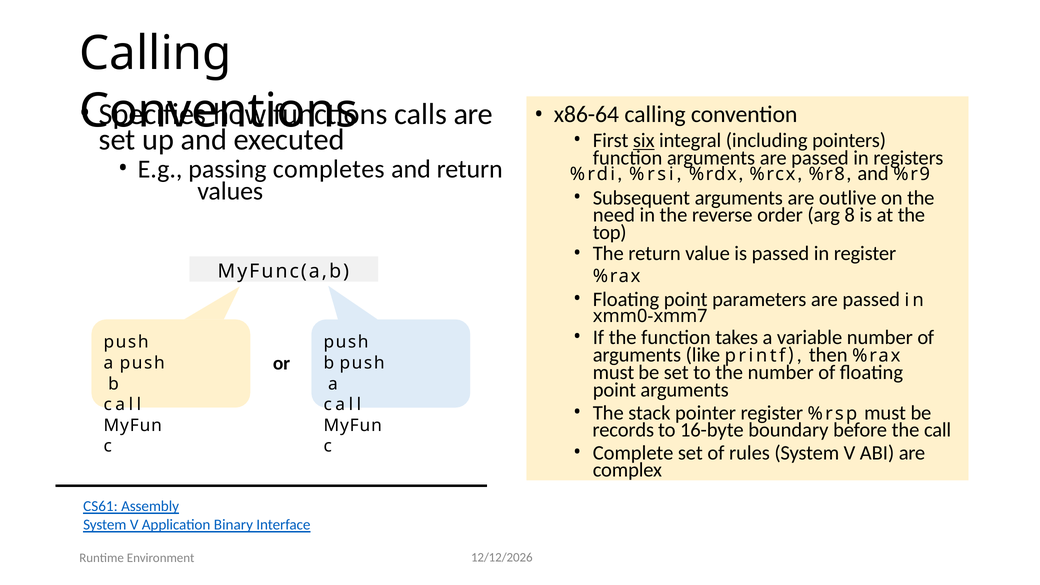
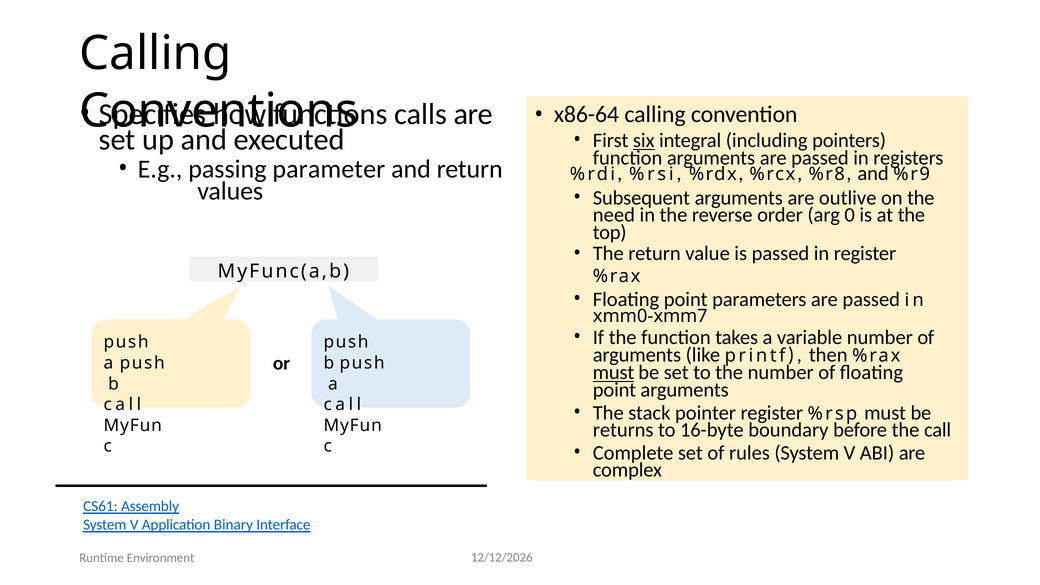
completes: completes -> parameter
8: 8 -> 0
must at (614, 373) underline: none -> present
records: records -> returns
